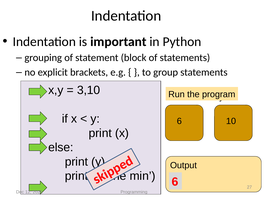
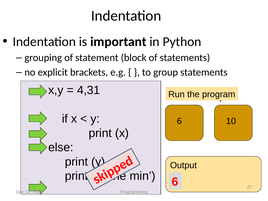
3,10: 3,10 -> 4,31
